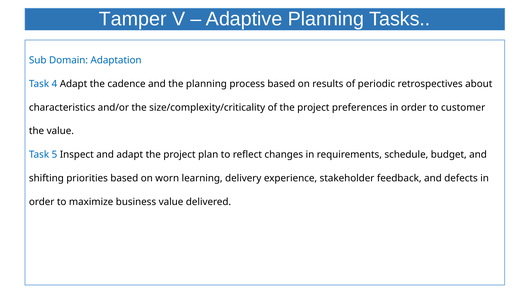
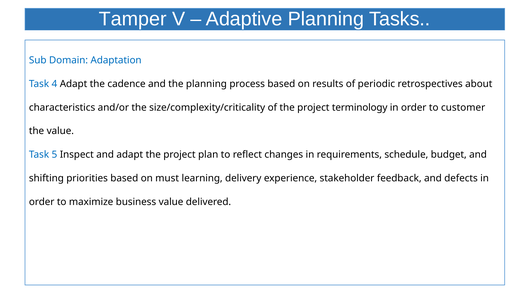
preferences: preferences -> terminology
worn: worn -> must
